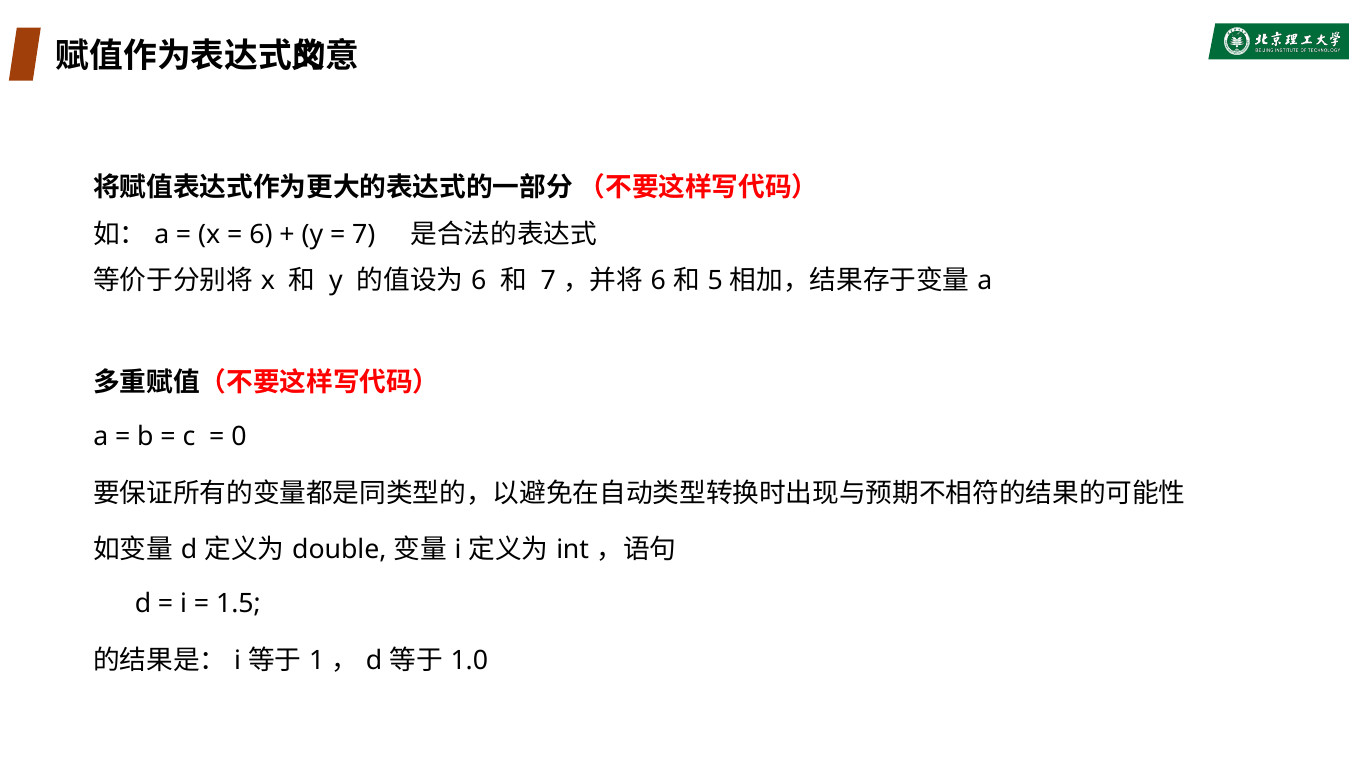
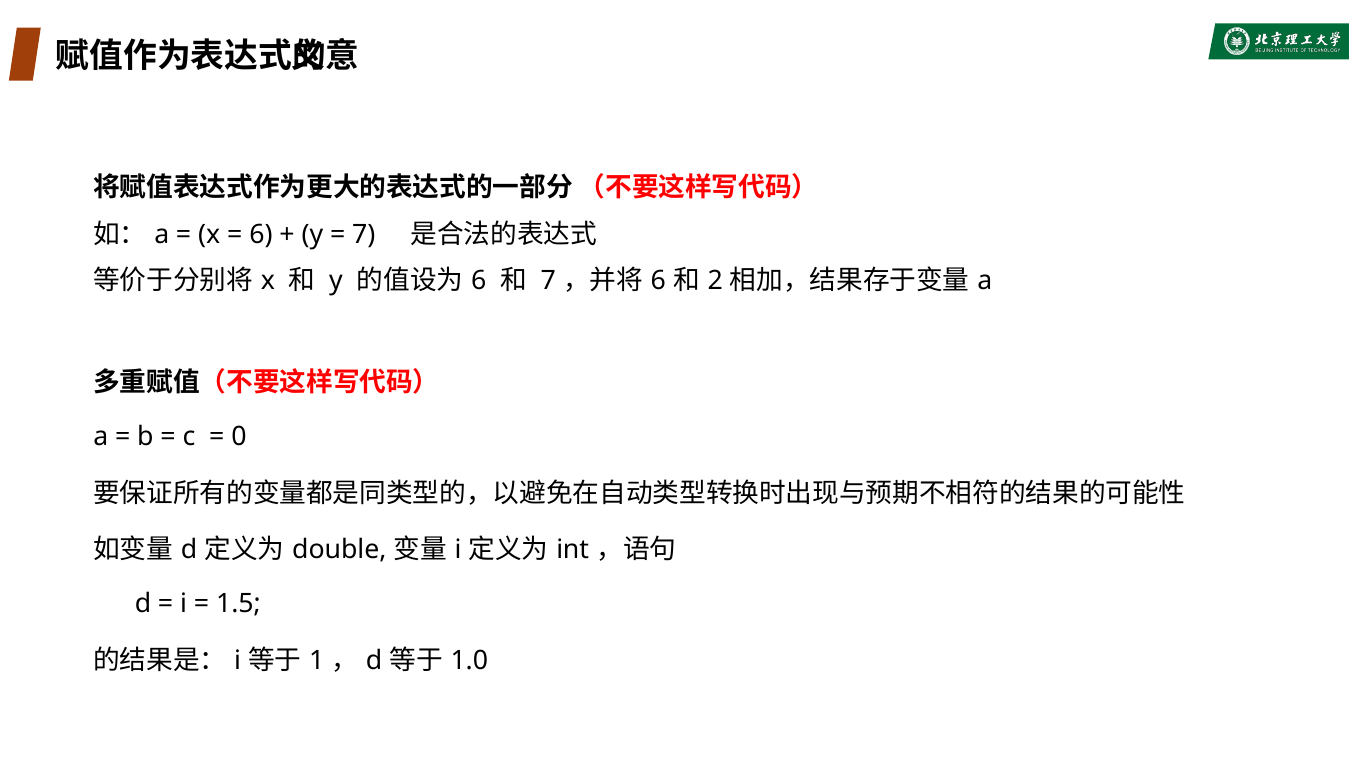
5: 5 -> 2
